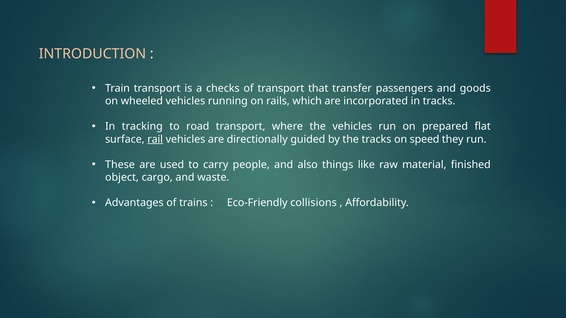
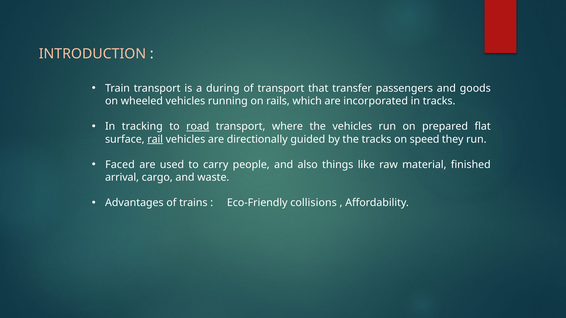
checks: checks -> during
road underline: none -> present
These: These -> Faced
object: object -> arrival
